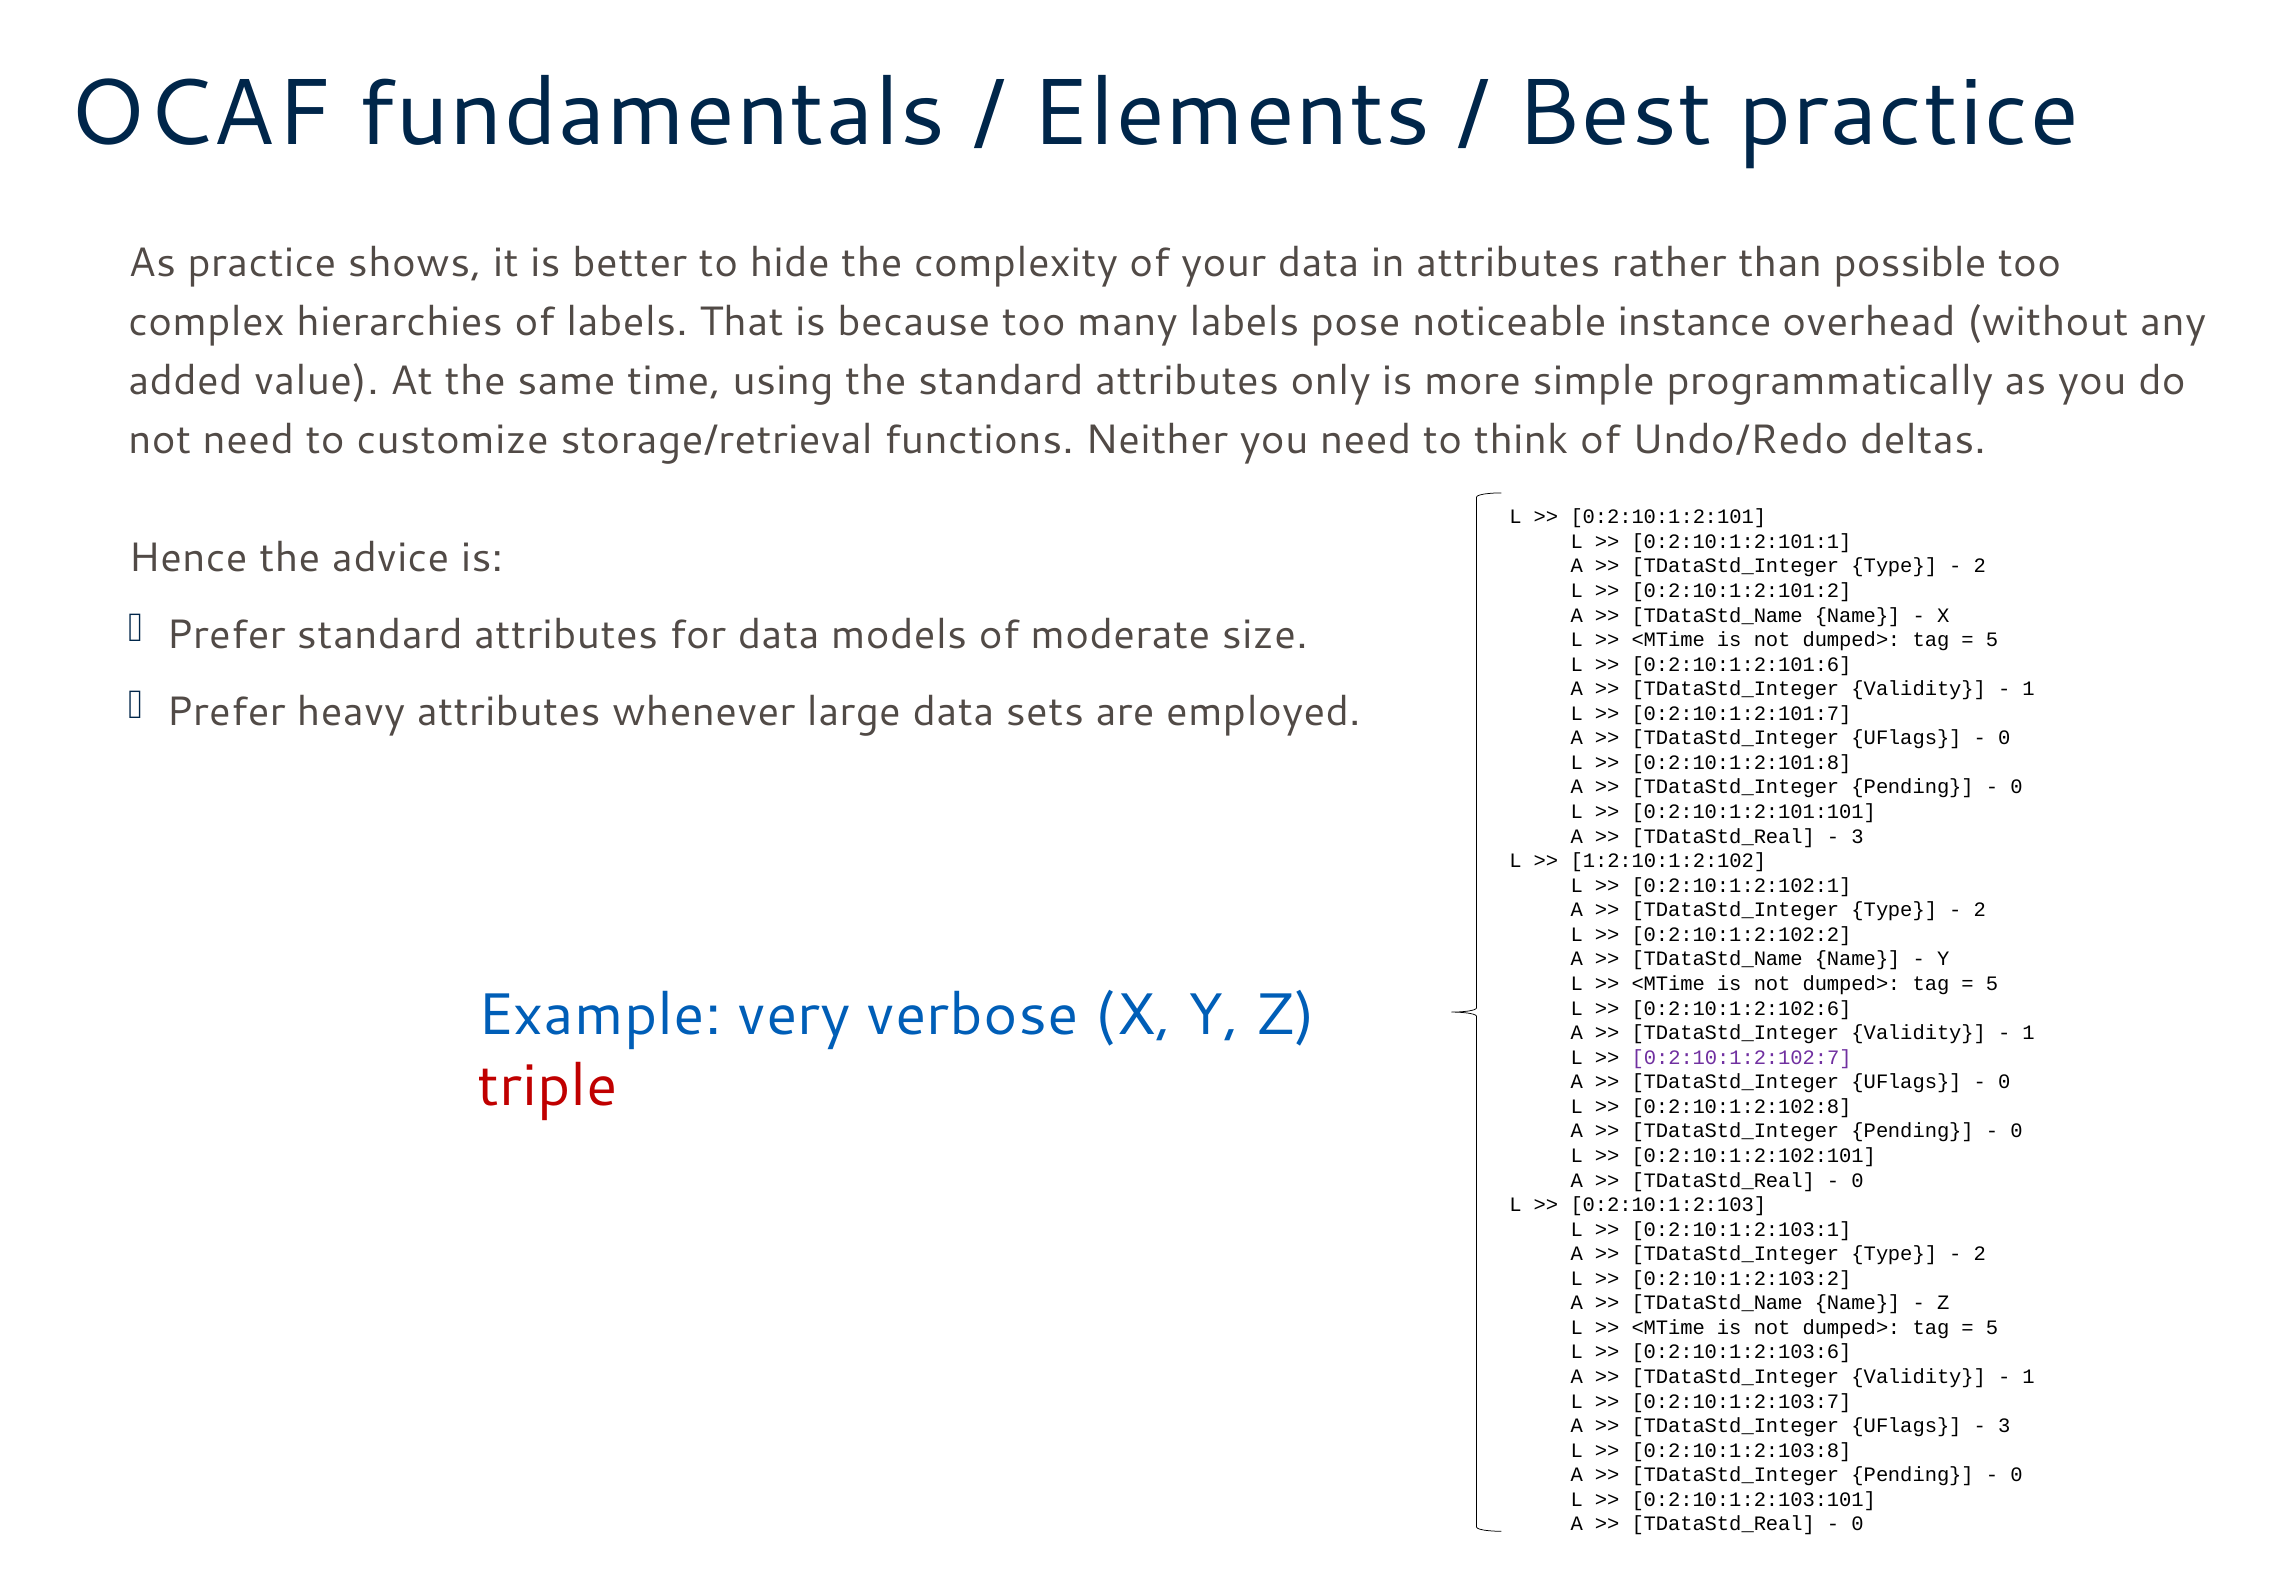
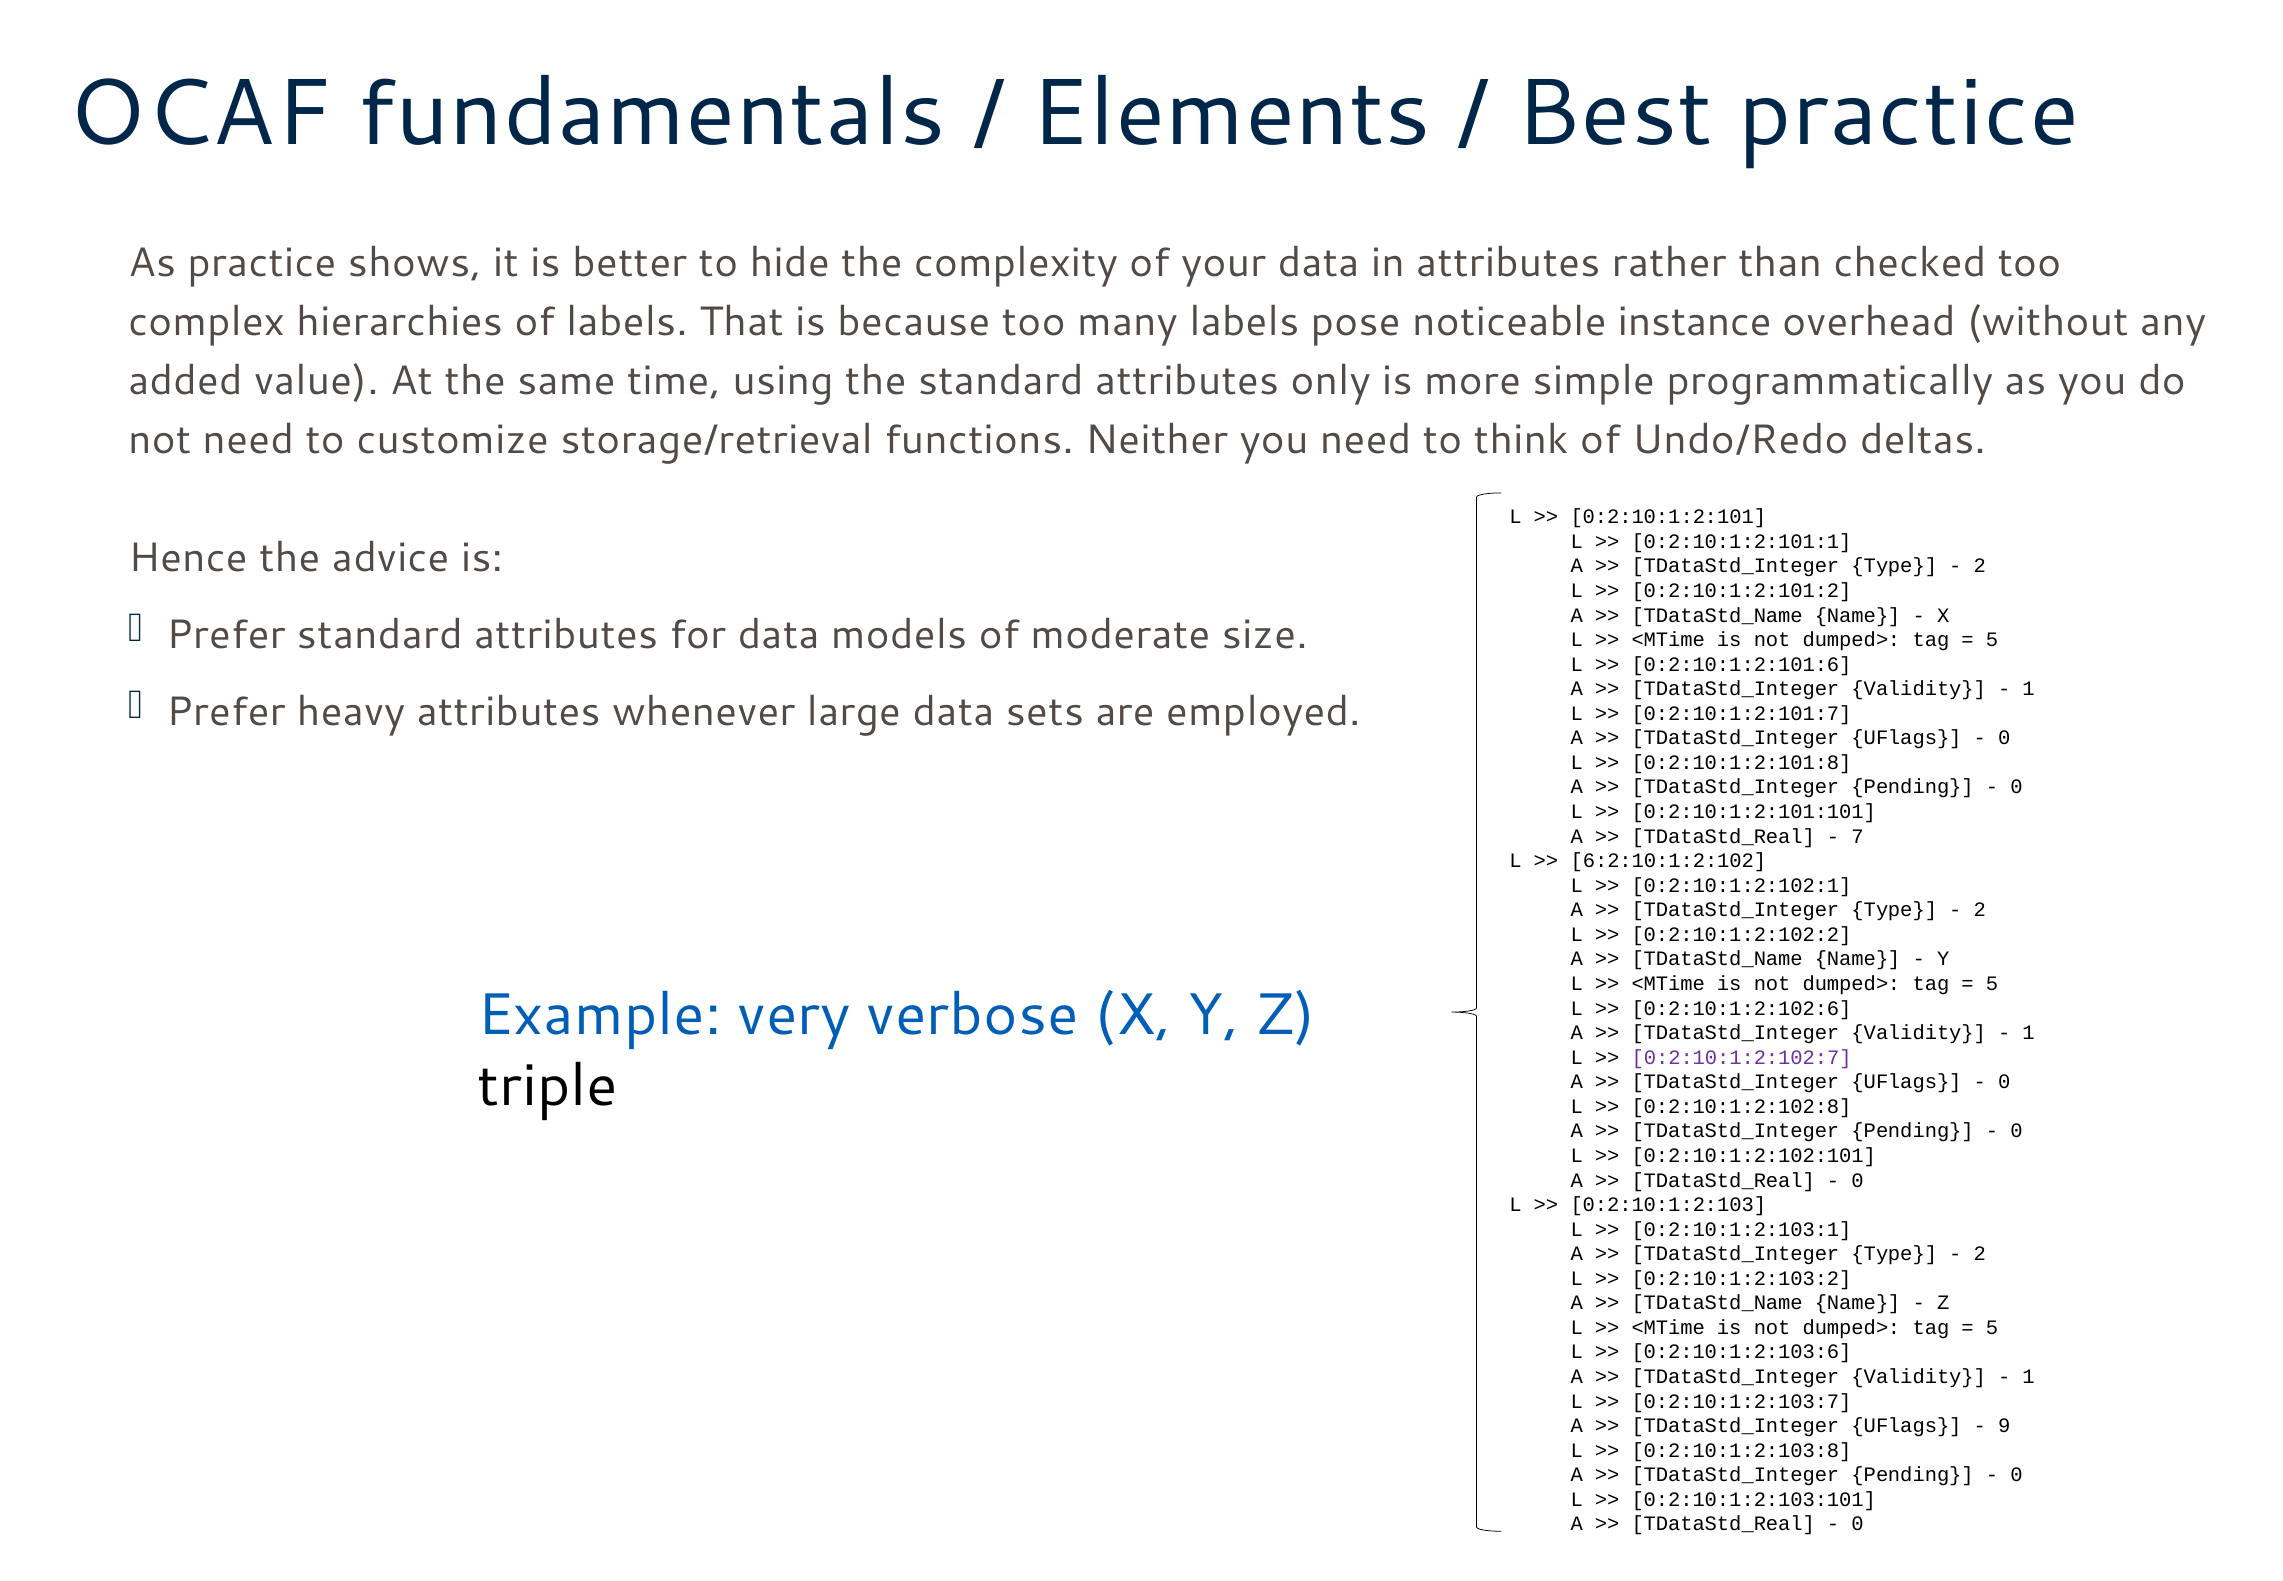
possible: possible -> checked
3 at (1858, 836): 3 -> 7
1:2:10:1:2:102: 1:2:10:1:2:102 -> 6:2:10:1:2:102
triple colour: red -> black
3 at (2004, 1425): 3 -> 9
